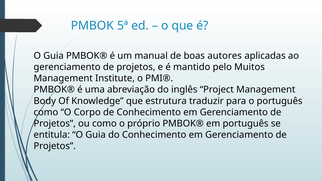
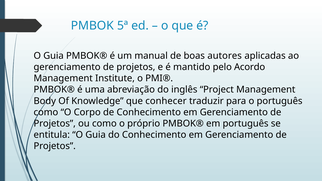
Muitos: Muitos -> Acordo
estrutura: estrutura -> conhecer
